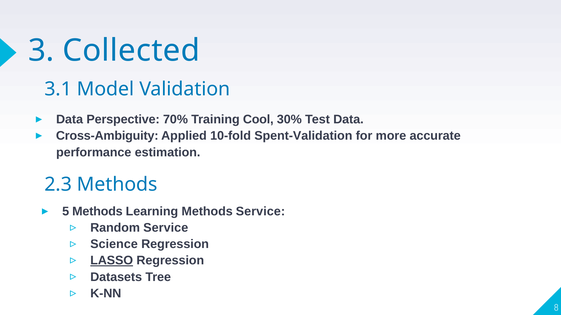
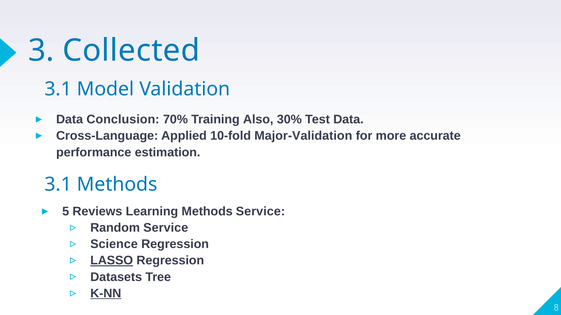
Perspective: Perspective -> Conclusion
Cool: Cool -> Also
Cross-Ambiguity: Cross-Ambiguity -> Cross-Language
Spent-Validation: Spent-Validation -> Major-Validation
2.3 at (58, 185): 2.3 -> 3.1
5 Methods: Methods -> Reviews
K-NN underline: none -> present
